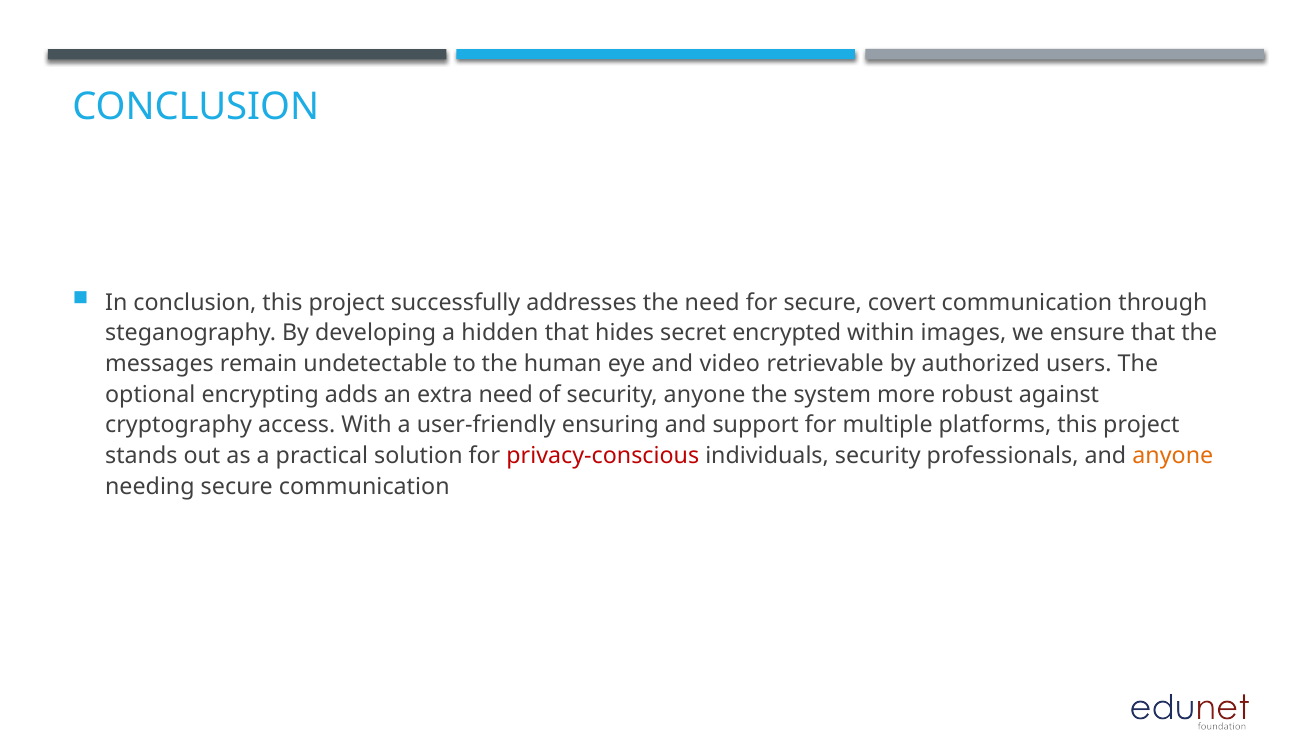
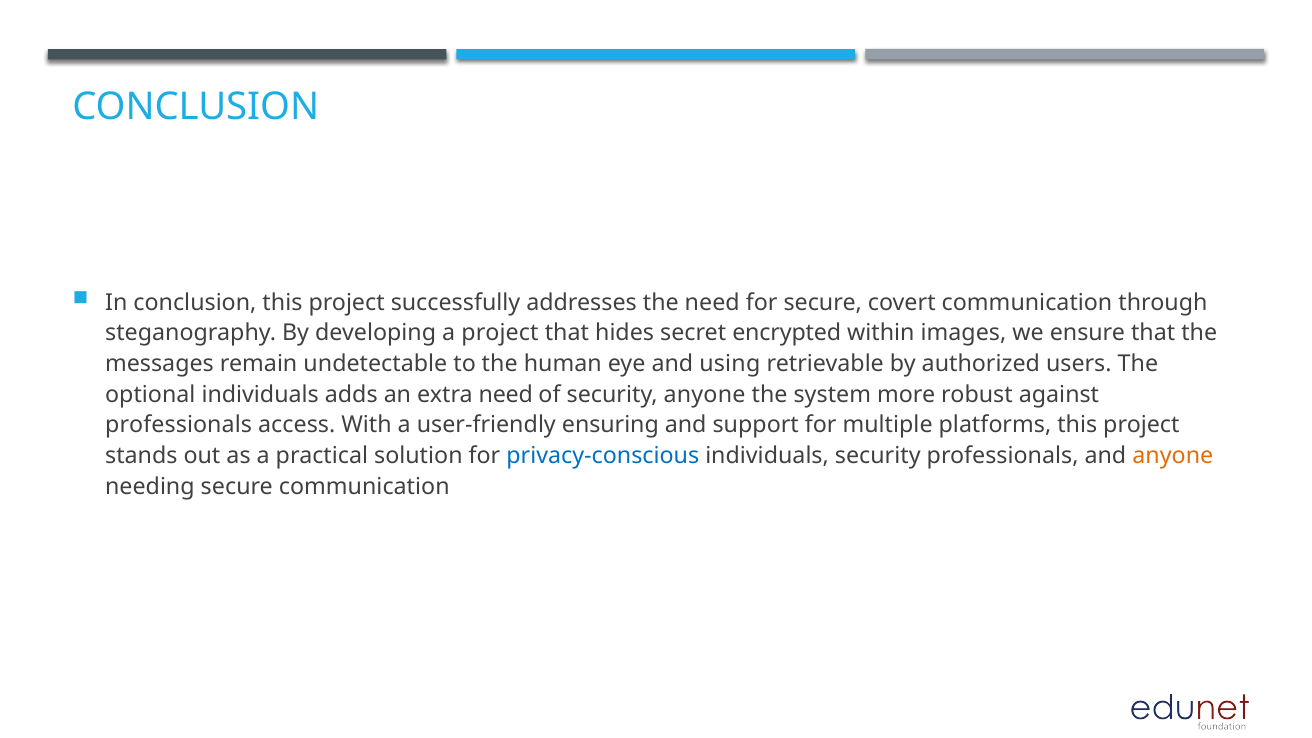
a hidden: hidden -> project
video: video -> using
optional encrypting: encrypting -> individuals
cryptography at (179, 425): cryptography -> professionals
privacy-conscious colour: red -> blue
